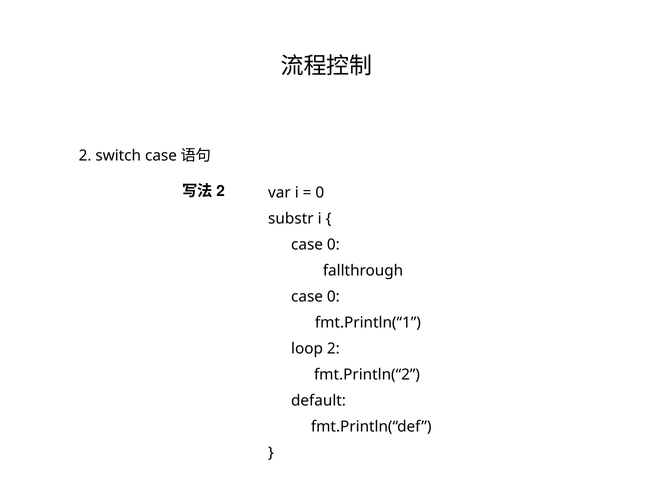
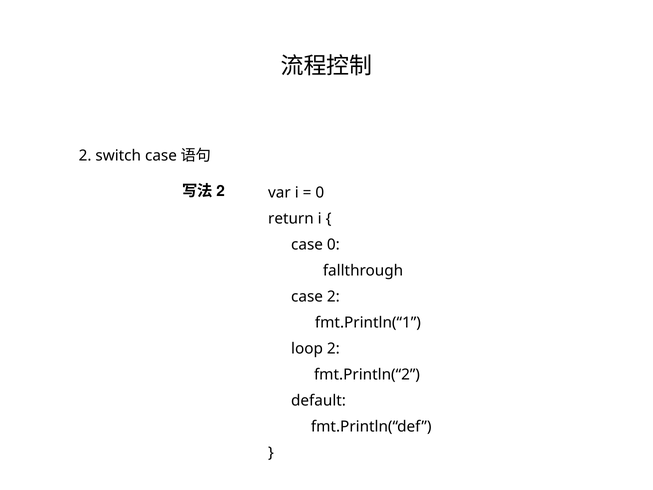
substr: substr -> return
0 at (333, 296): 0 -> 2
